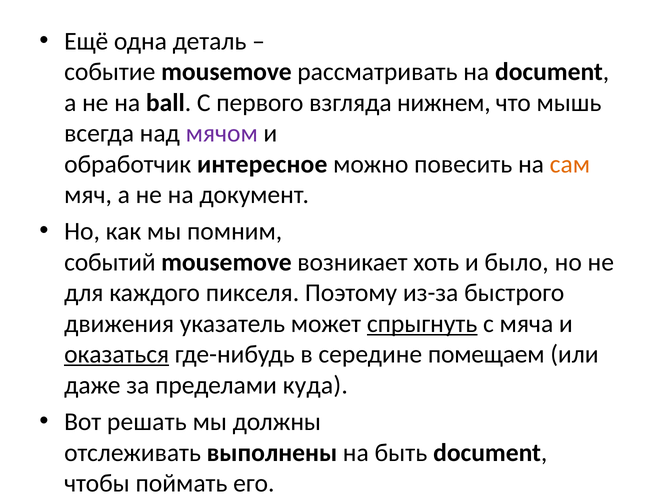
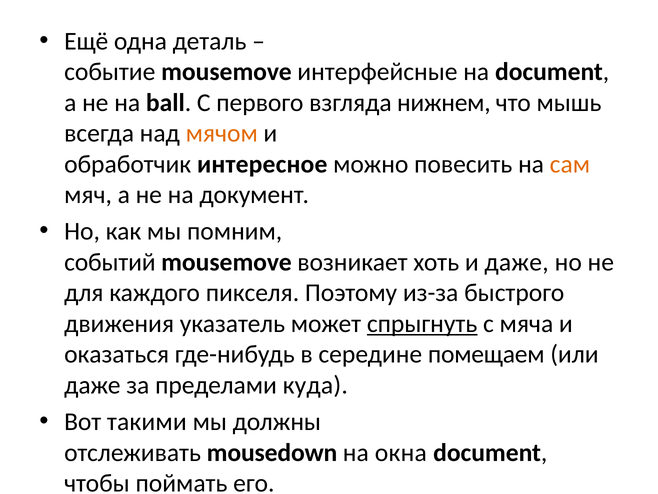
рассматривать: рассматривать -> интерфейсные
мячом colour: purple -> orange
и было: было -> даже
оказаться underline: present -> none
решать: решать -> такими
выполнены: выполнены -> mousedown
быть: быть -> окна
